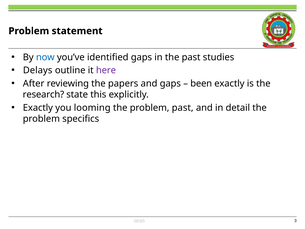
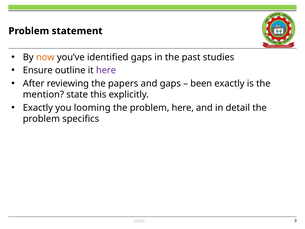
now colour: blue -> orange
Delays: Delays -> Ensure
research: research -> mention
problem past: past -> here
